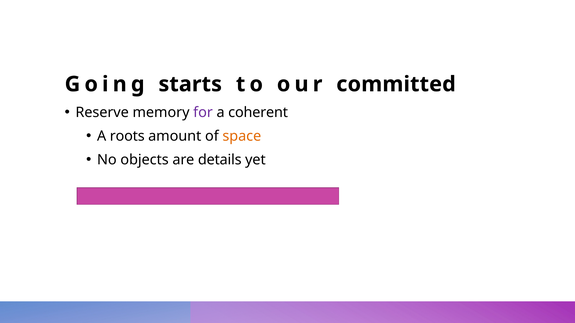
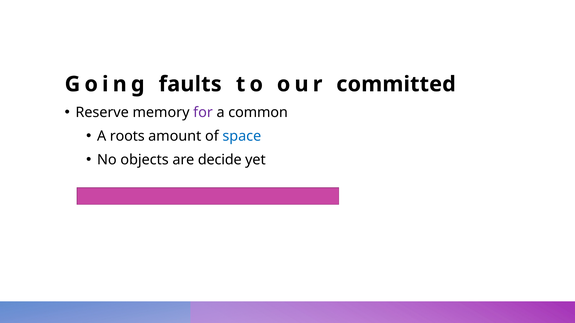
starts: starts -> faults
coherent: coherent -> common
space colour: orange -> blue
details: details -> decide
